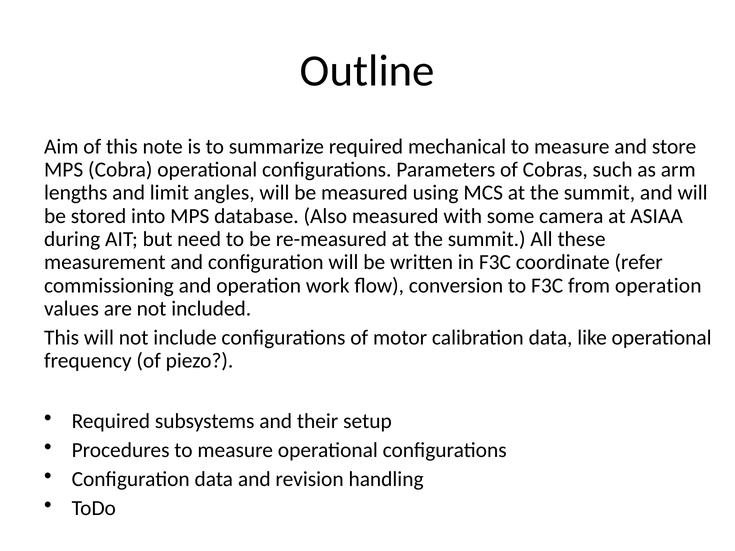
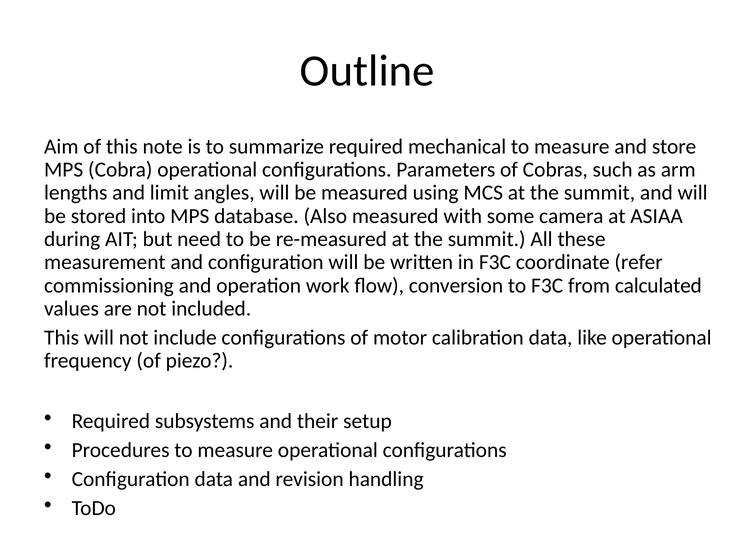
from operation: operation -> calculated
